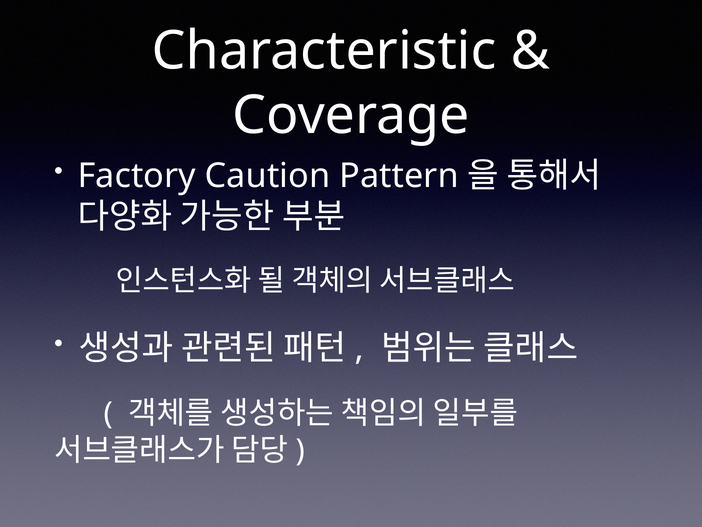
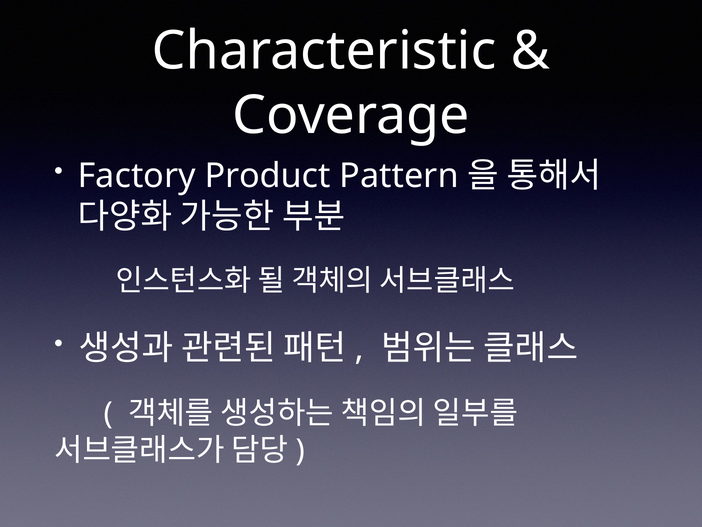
Caution: Caution -> Product
